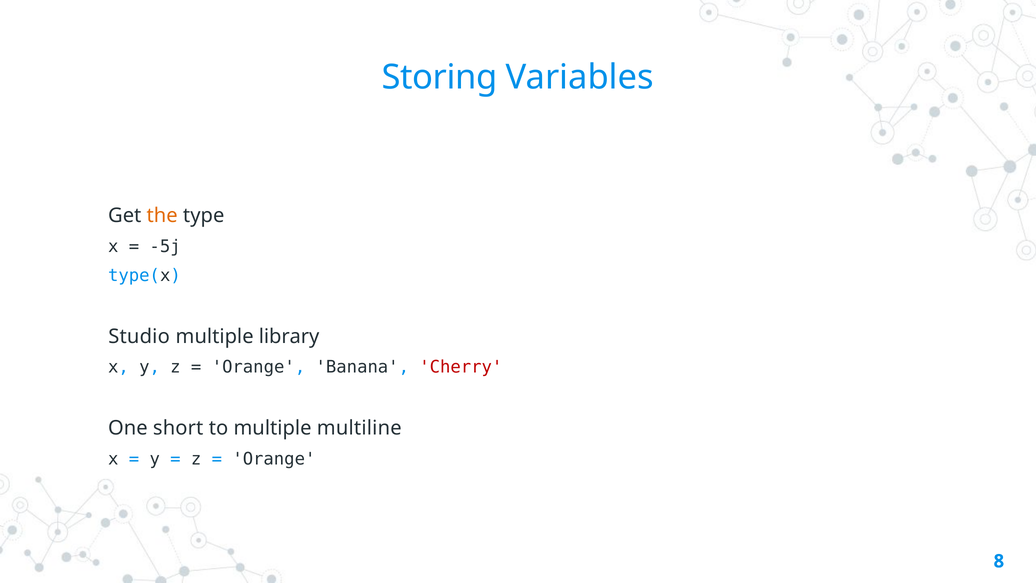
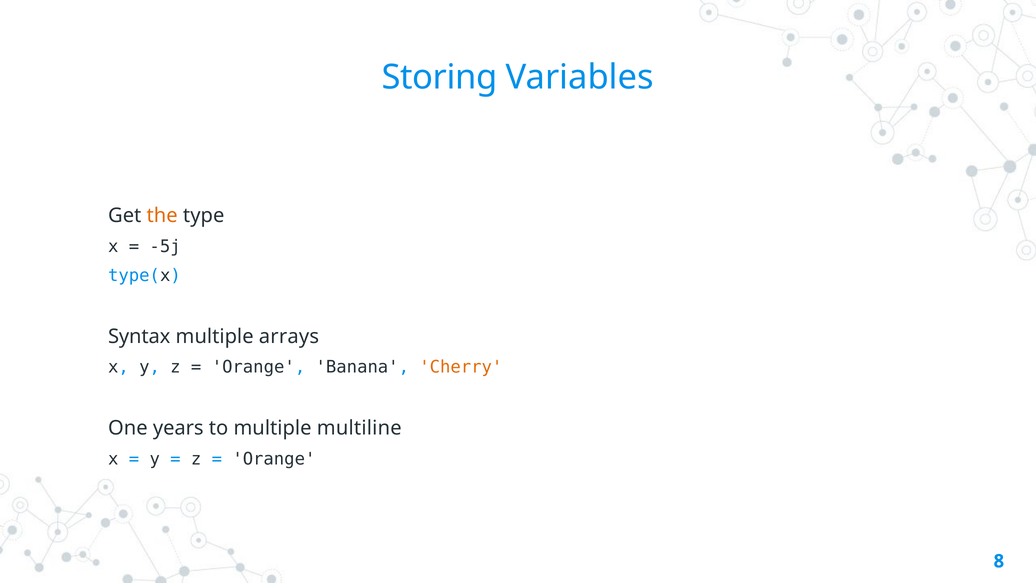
Studio: Studio -> Syntax
library: library -> arrays
Cherry colour: red -> orange
short: short -> years
